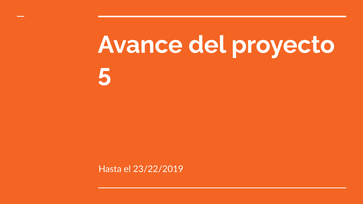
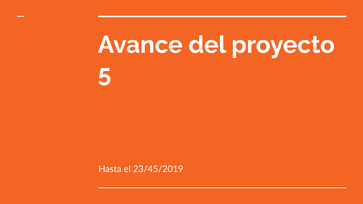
23/22/2019: 23/22/2019 -> 23/45/2019
